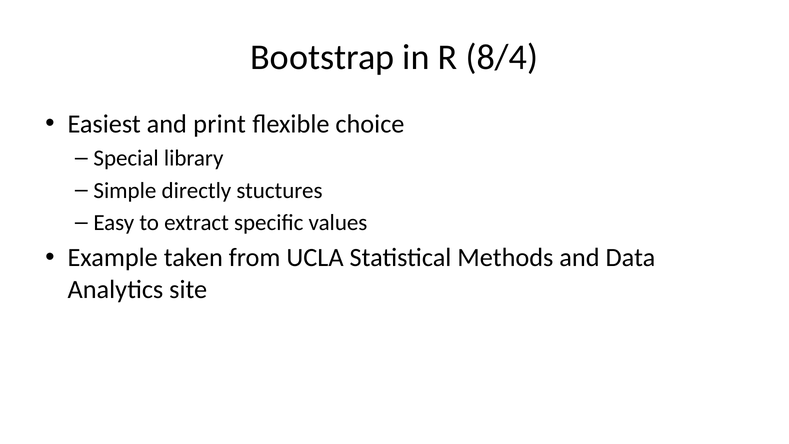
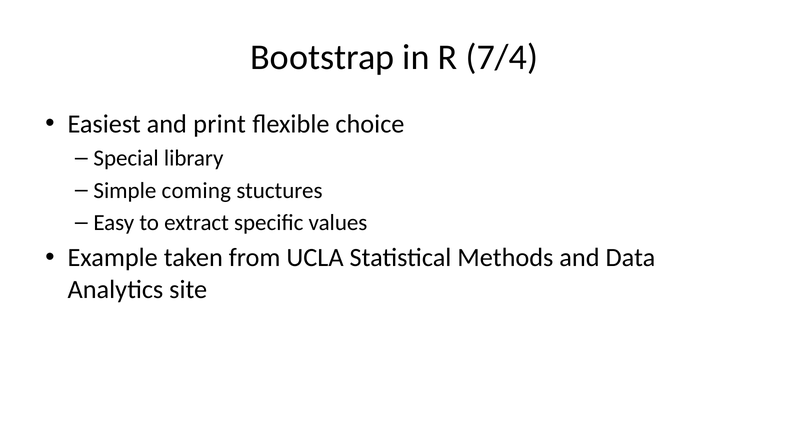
8/4: 8/4 -> 7/4
directly: directly -> coming
